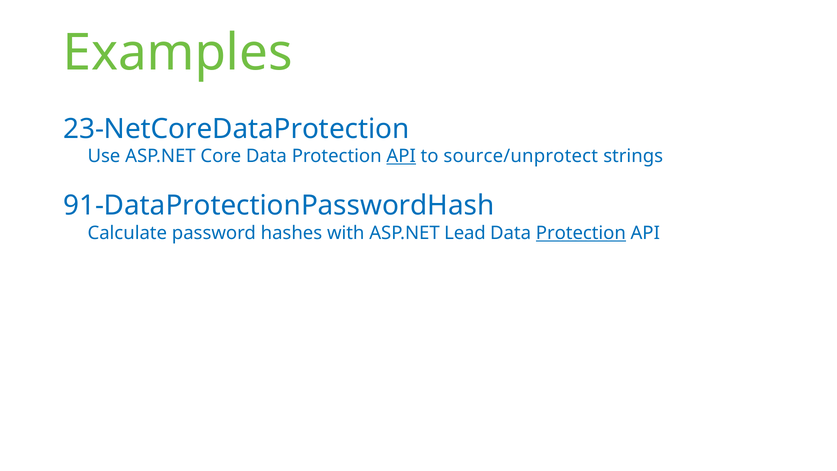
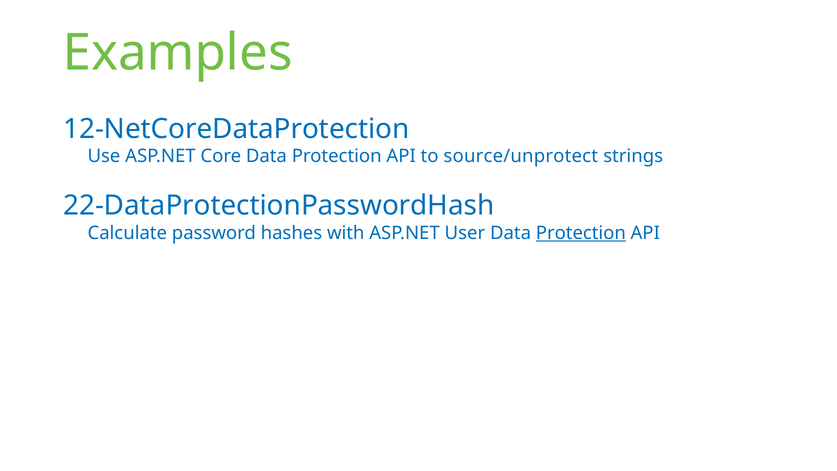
23-NetCoreDataProtection: 23-NetCoreDataProtection -> 12-NetCoreDataProtection
API at (401, 156) underline: present -> none
91-DataProtectionPasswordHash: 91-DataProtectionPasswordHash -> 22-DataProtectionPasswordHash
Lead: Lead -> User
